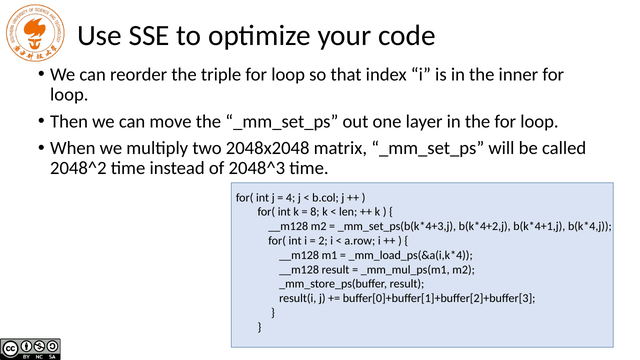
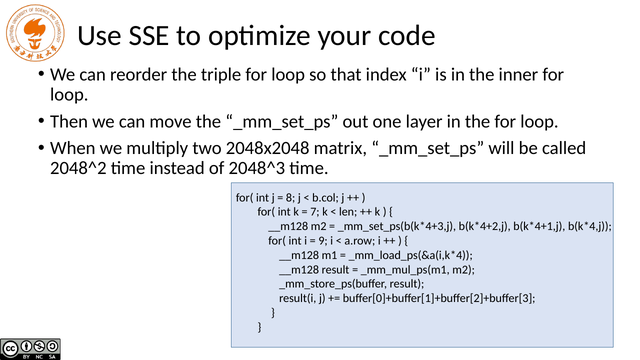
4: 4 -> 8
8: 8 -> 7
2: 2 -> 9
